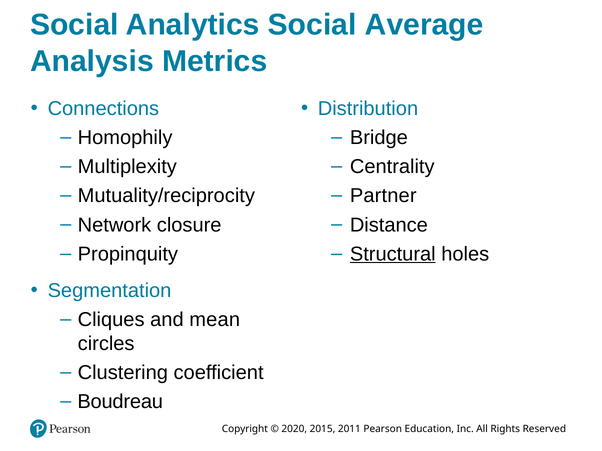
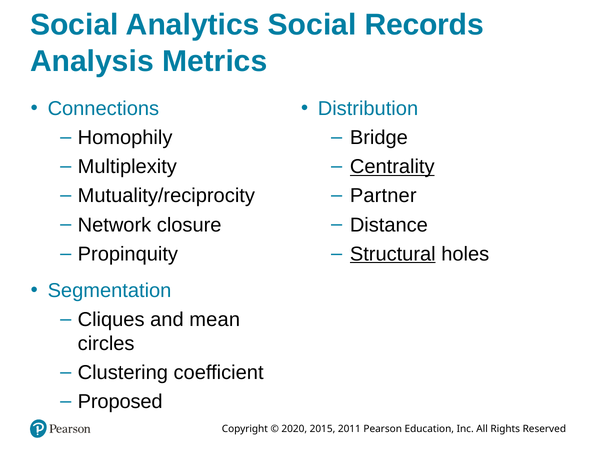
Average: Average -> Records
Centrality underline: none -> present
Boudreau: Boudreau -> Proposed
